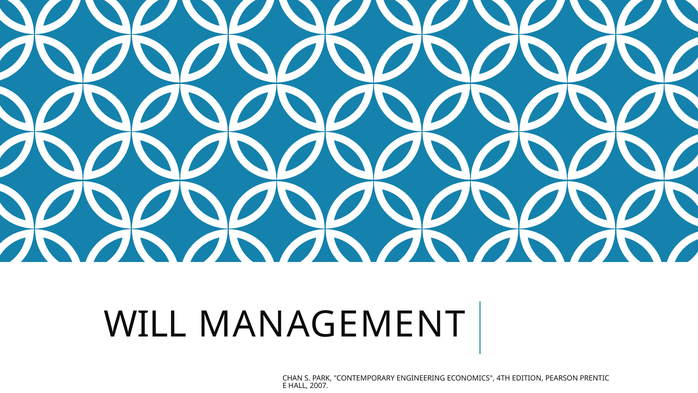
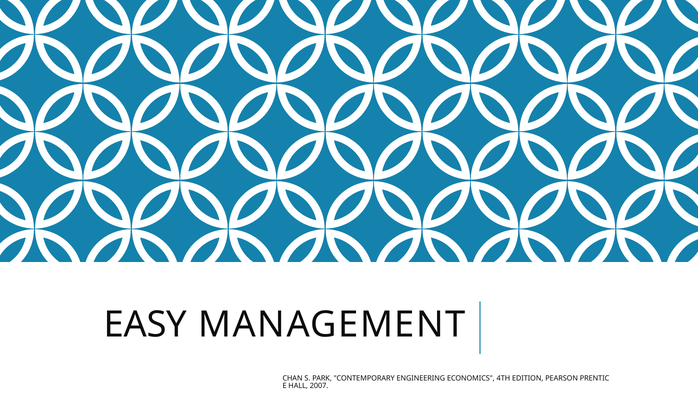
WILL: WILL -> EASY
